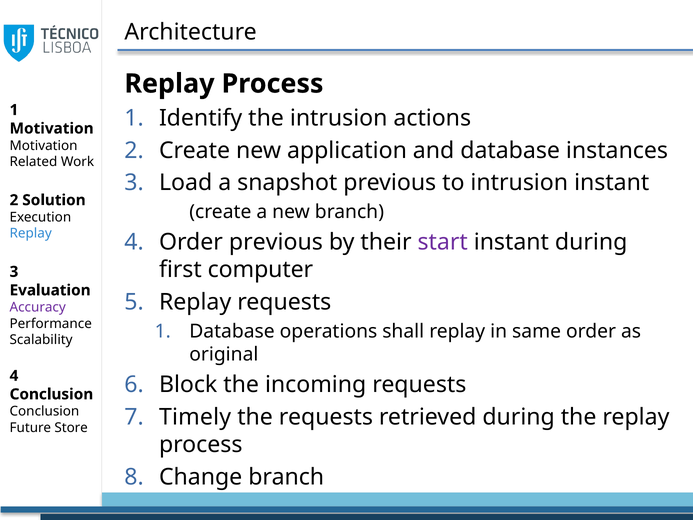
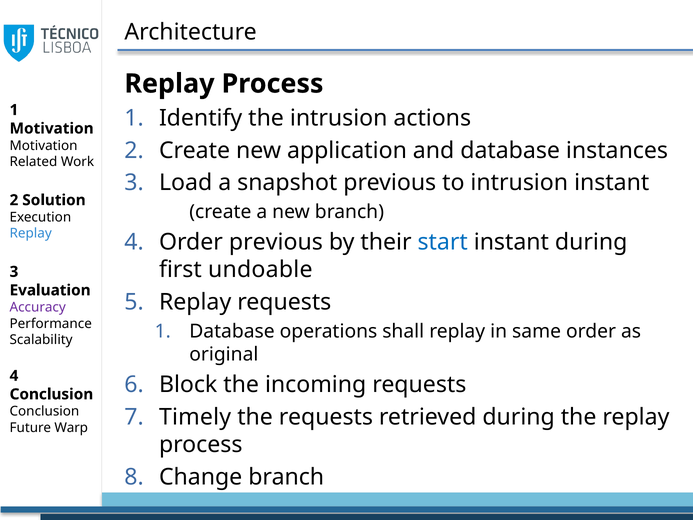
start colour: purple -> blue
computer: computer -> undoable
Store: Store -> Warp
